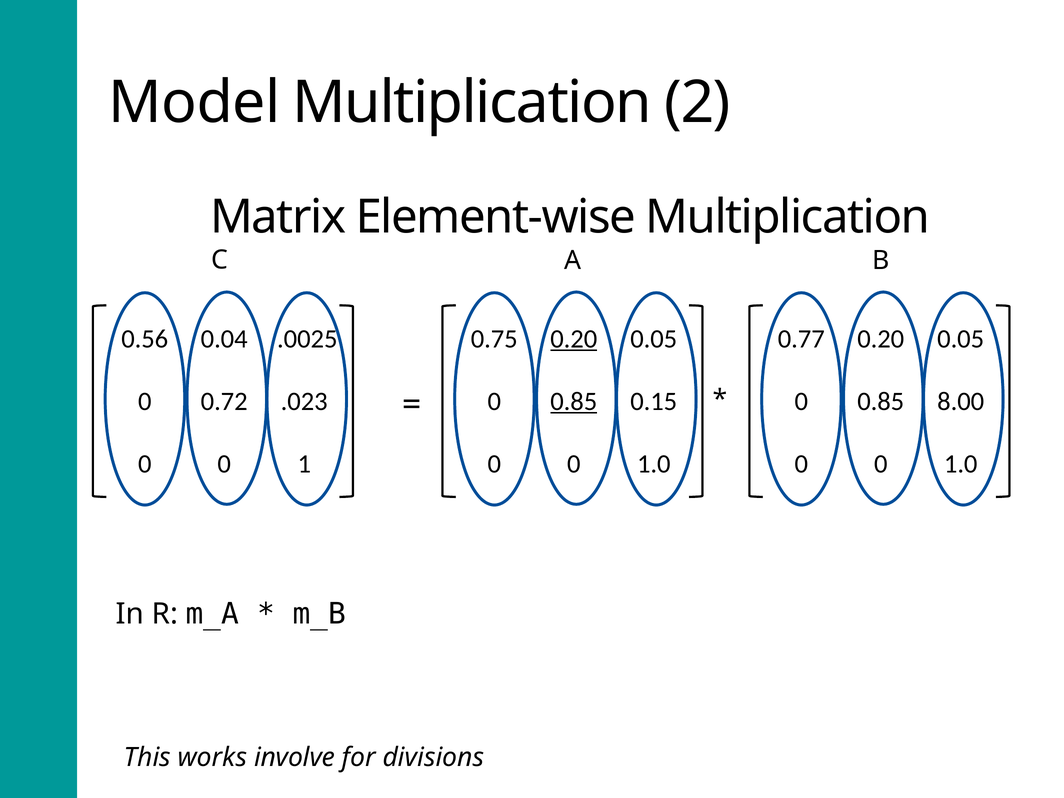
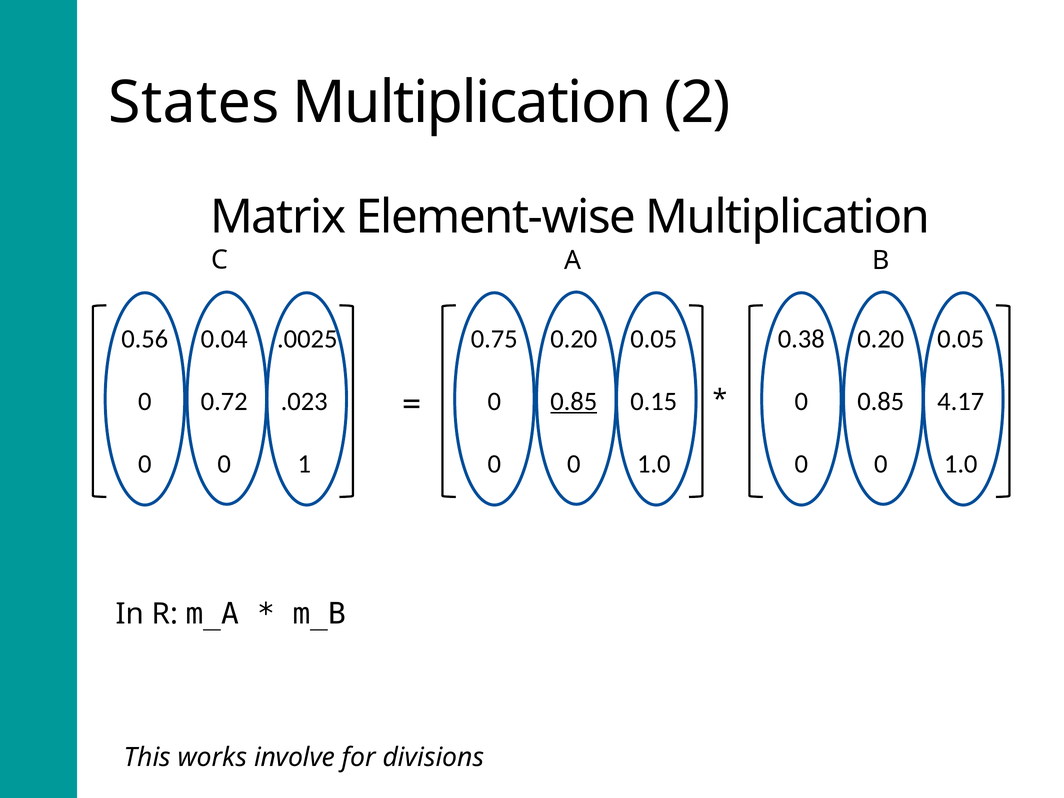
Model: Model -> States
0.20 at (574, 339) underline: present -> none
0.77: 0.77 -> 0.38
8.00: 8.00 -> 4.17
